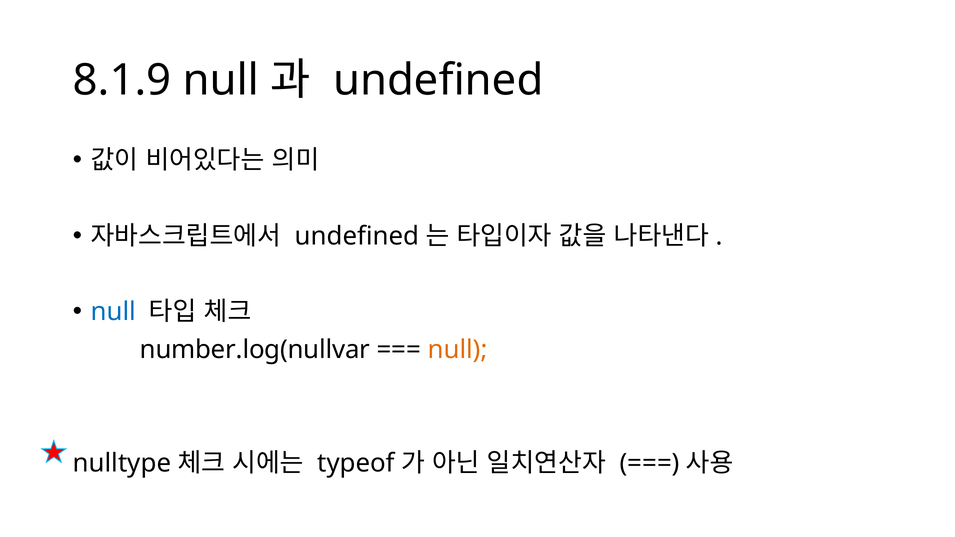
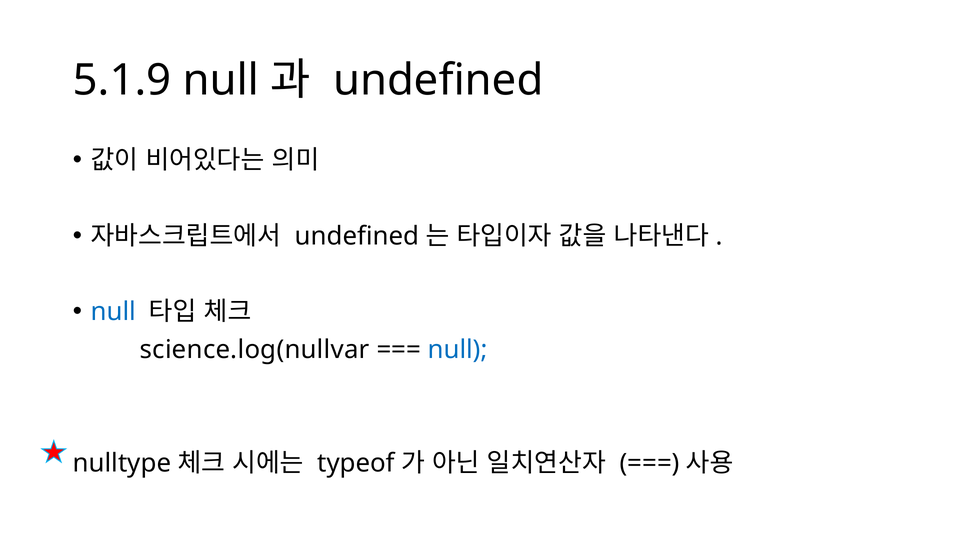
8.1.9: 8.1.9 -> 5.1.9
number.log(nullvar: number.log(nullvar -> science.log(nullvar
null at (458, 350) colour: orange -> blue
